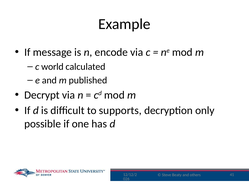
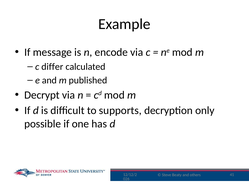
world: world -> differ
